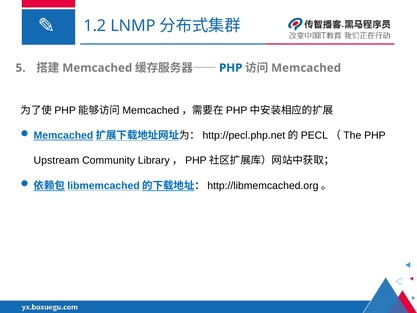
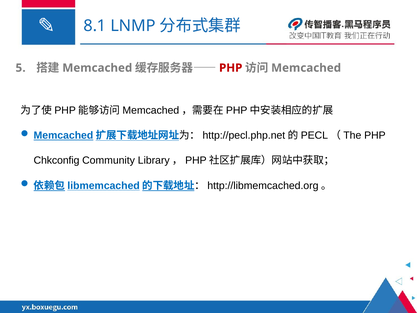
1.2: 1.2 -> 8.1
PHP at (231, 68) colour: blue -> red
Upstream: Upstream -> Chkconfig
